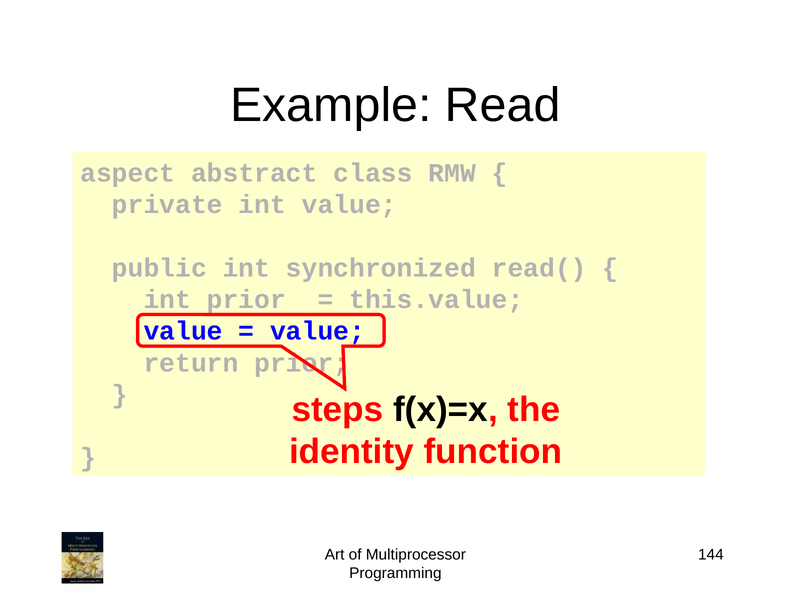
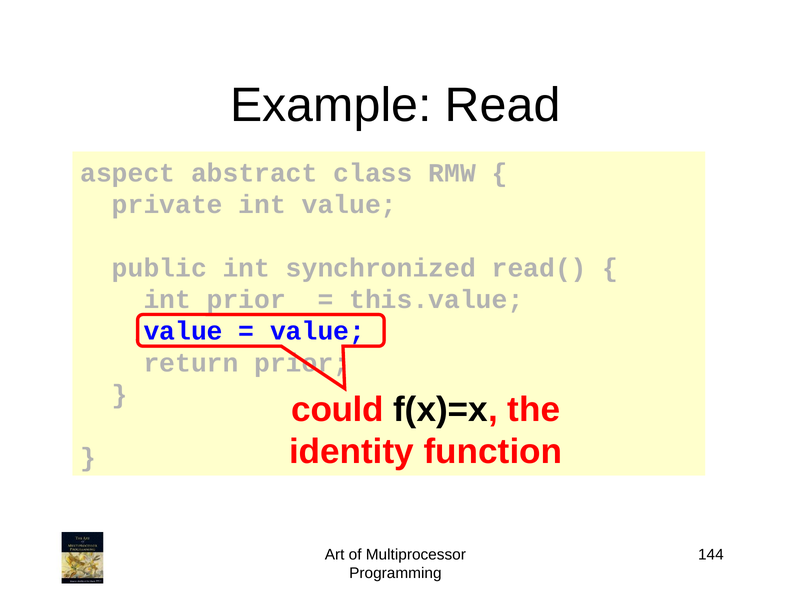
steps: steps -> could
